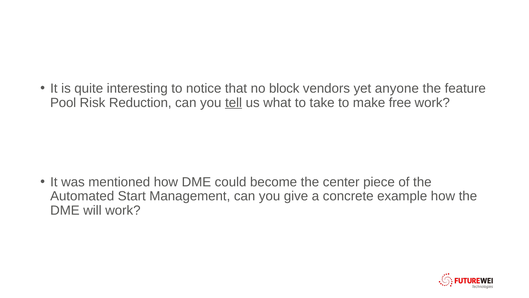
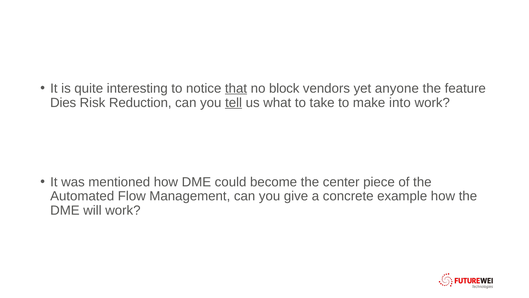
that underline: none -> present
Pool: Pool -> Dies
free: free -> into
Start: Start -> Flow
